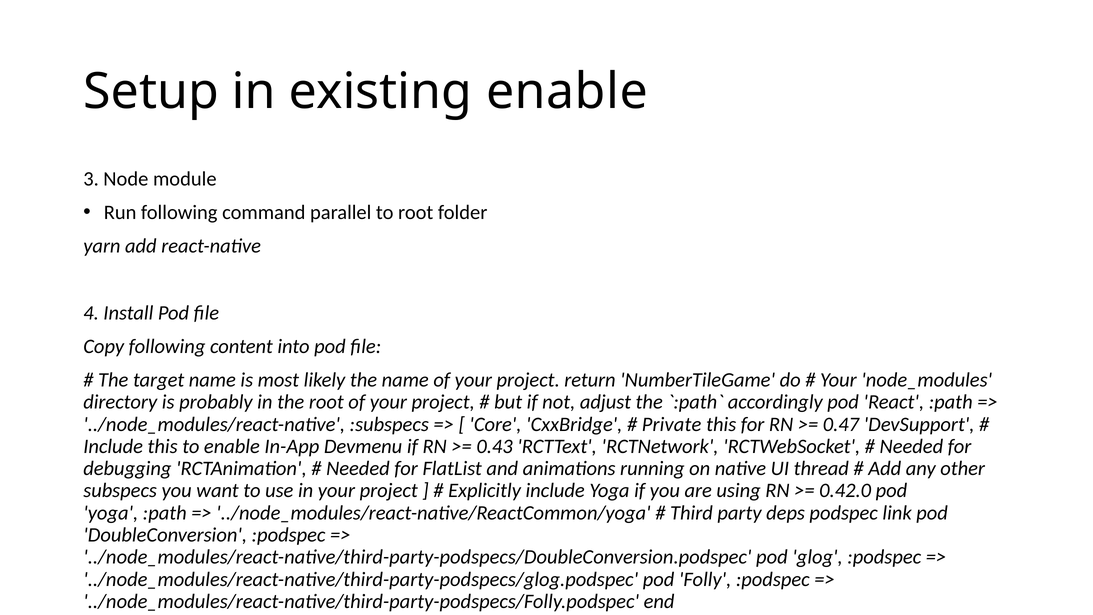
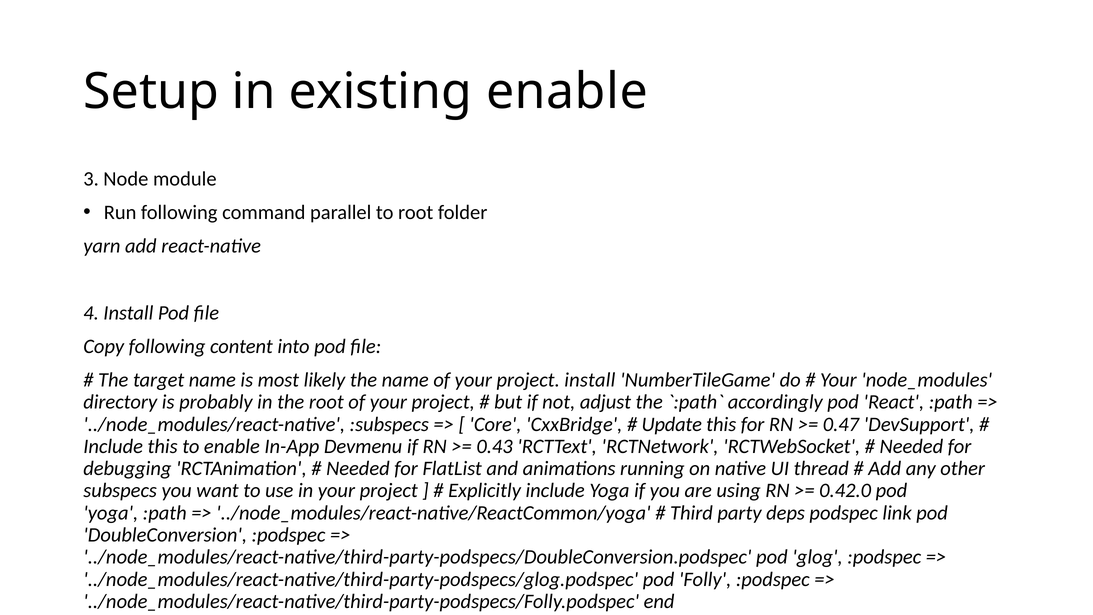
project return: return -> install
Private: Private -> Update
